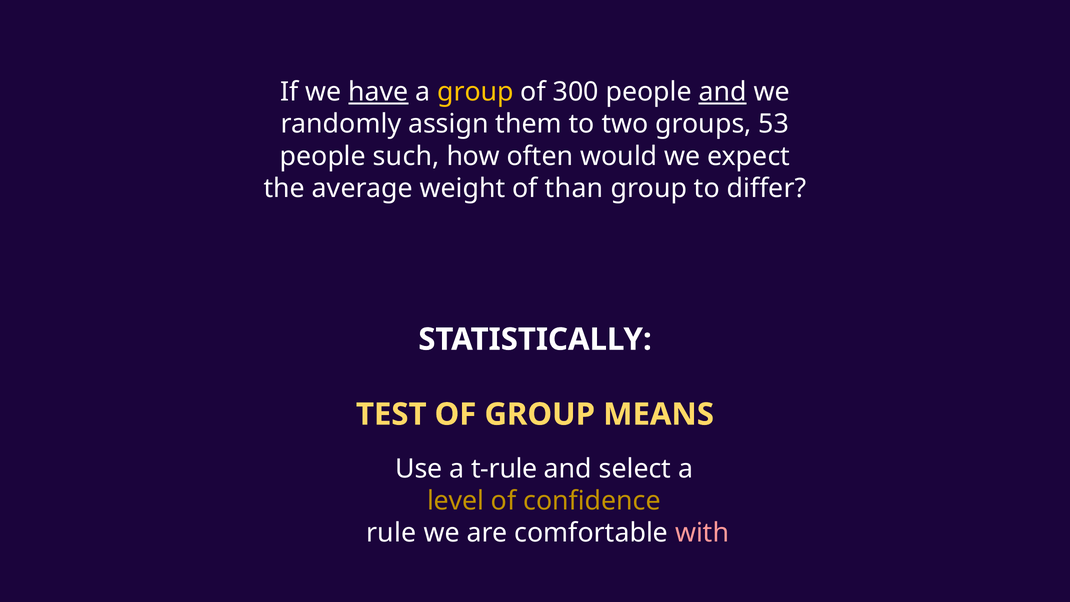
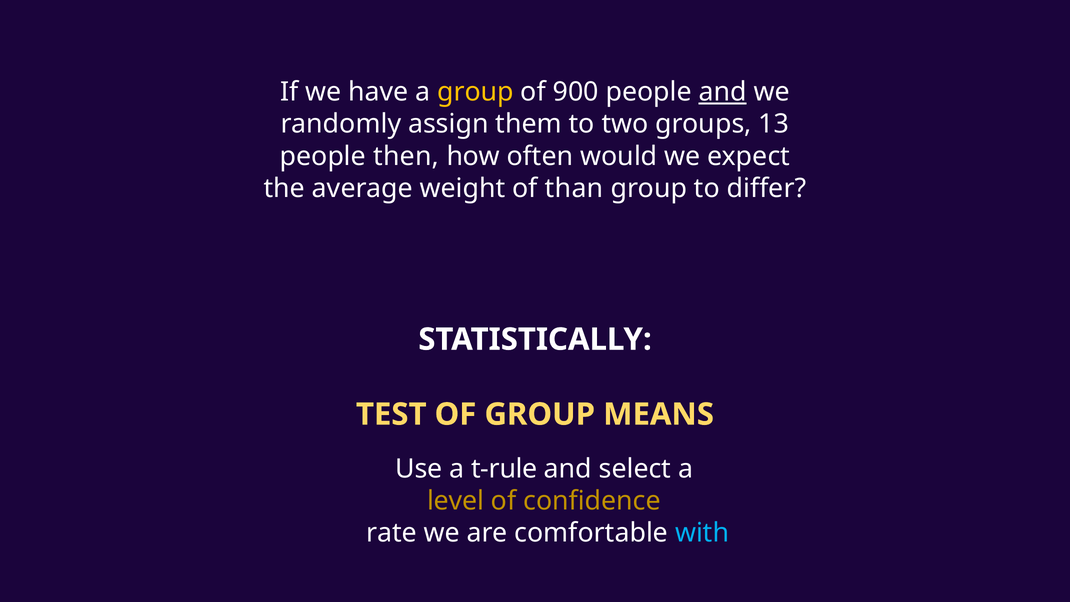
have underline: present -> none
300: 300 -> 900
53: 53 -> 13
such: such -> then
rule: rule -> rate
with colour: pink -> light blue
